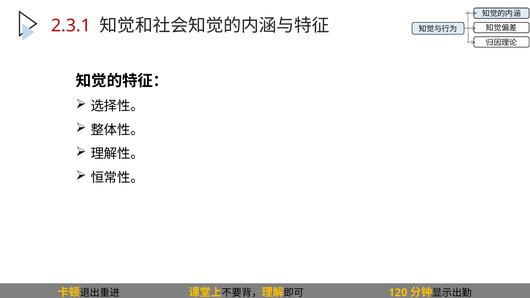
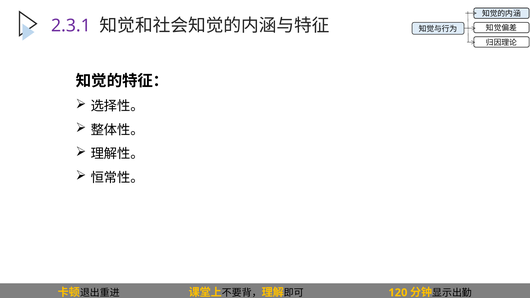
2.3.1 colour: red -> purple
